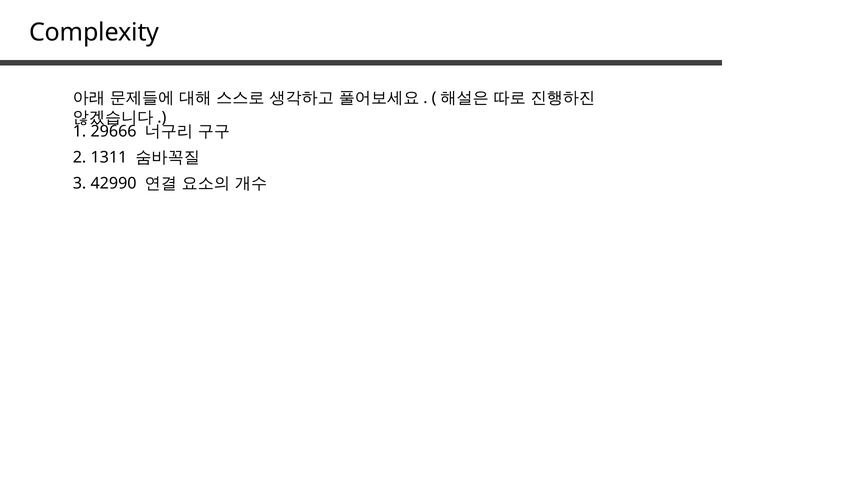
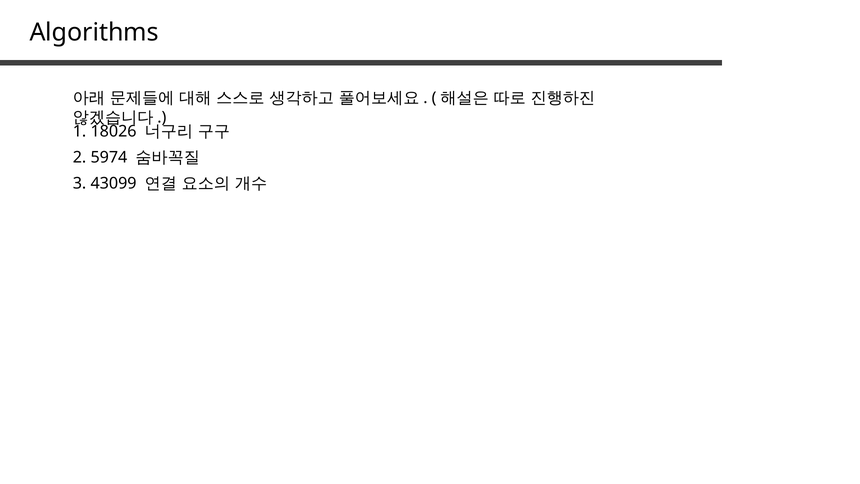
Complexity: Complexity -> Algorithms
29666: 29666 -> 18026
1311: 1311 -> 5974
42990: 42990 -> 43099
